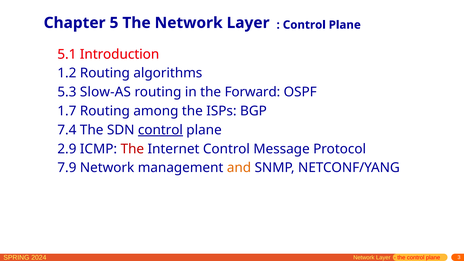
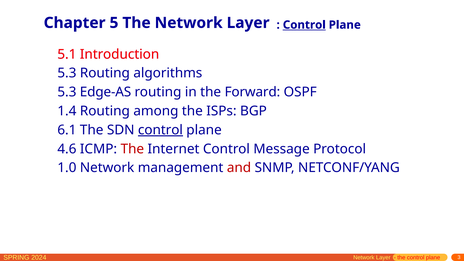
Control at (304, 25) underline: none -> present
1.2 at (67, 73): 1.2 -> 5.3
Slow-AS: Slow-AS -> Edge-AS
1.7: 1.7 -> 1.4
7.4: 7.4 -> 6.1
2.9: 2.9 -> 4.6
7.9: 7.9 -> 1.0
and colour: orange -> red
